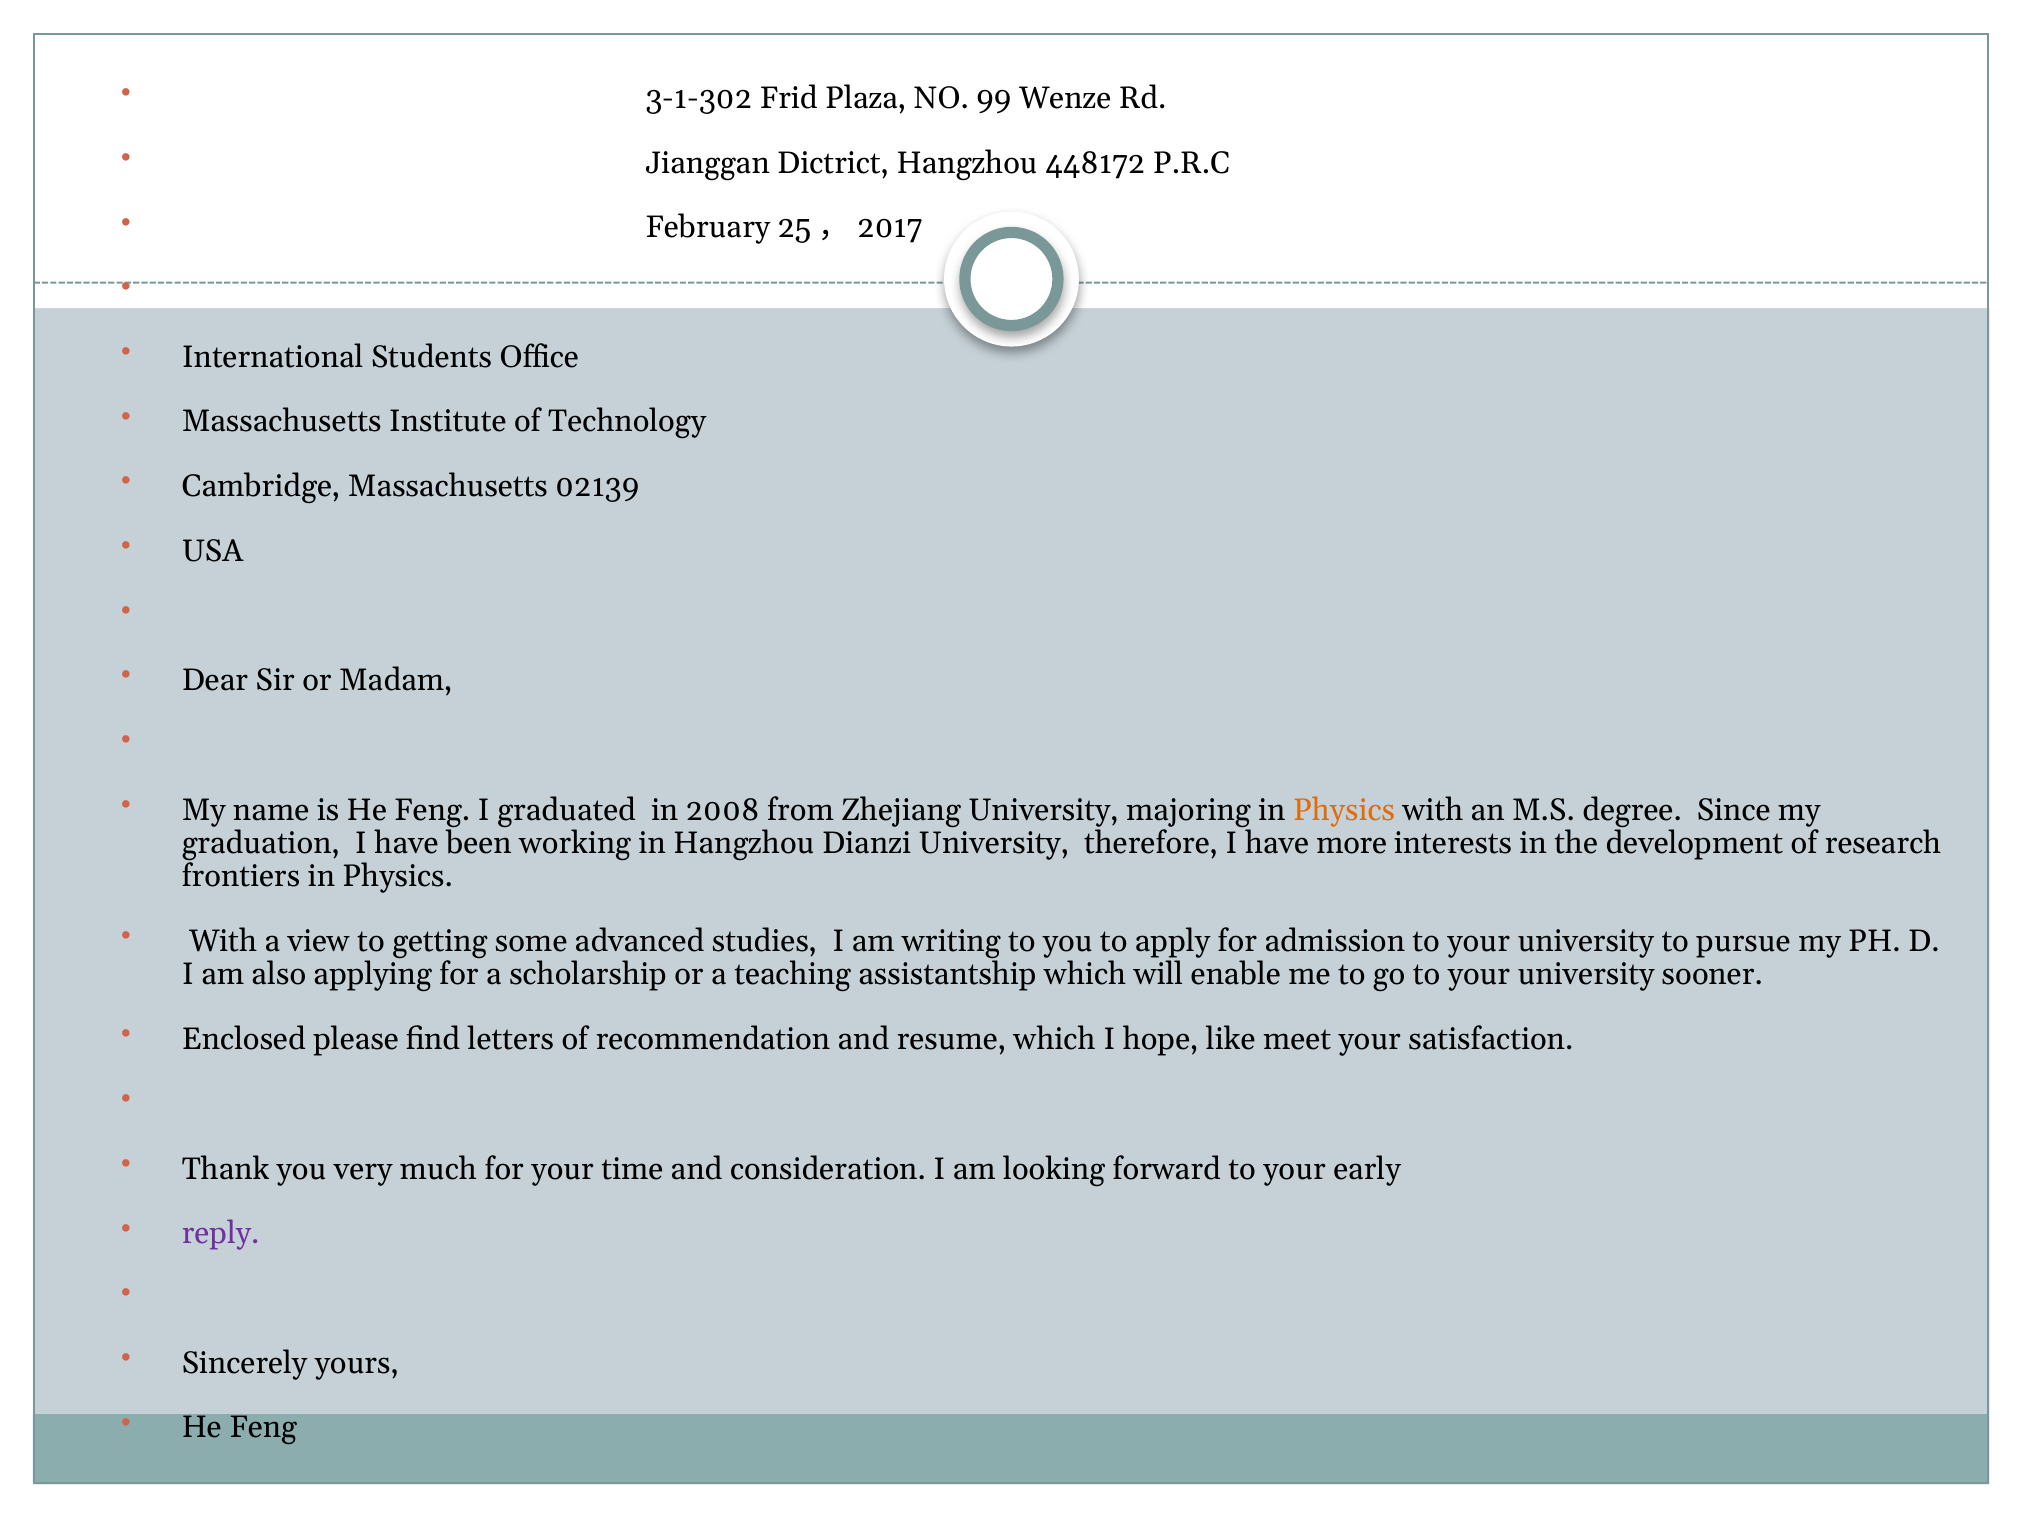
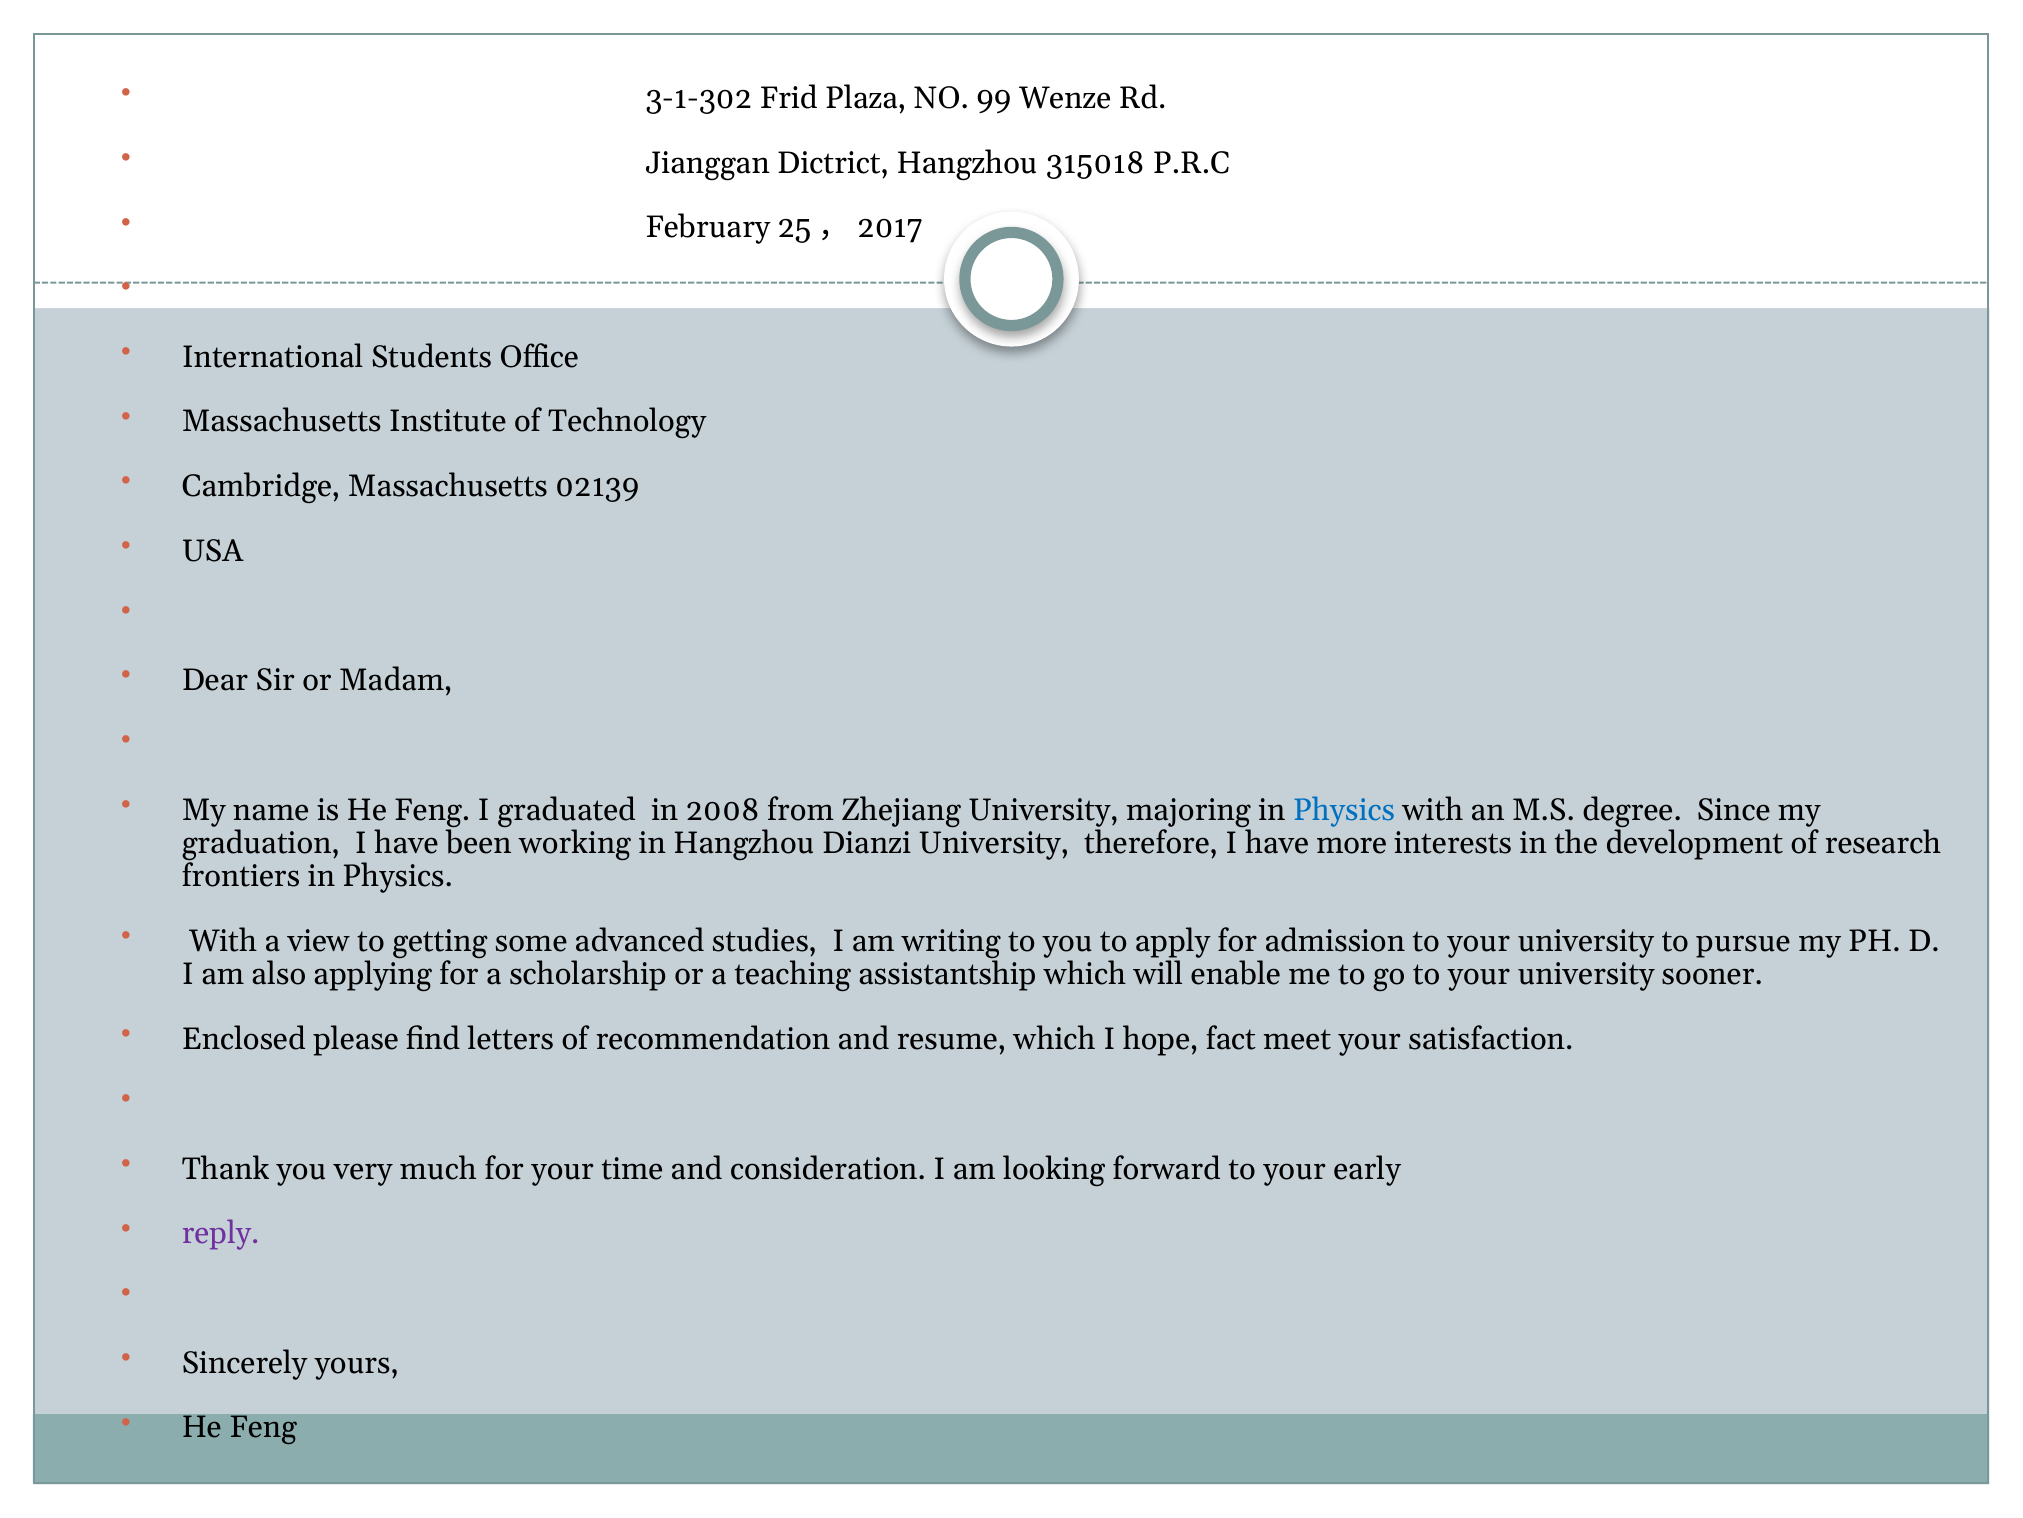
448172: 448172 -> 315018
Physics at (1344, 810) colour: orange -> blue
like: like -> fact
